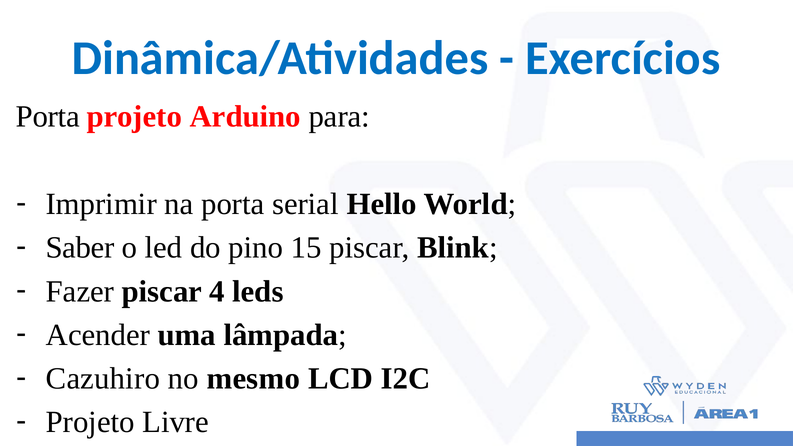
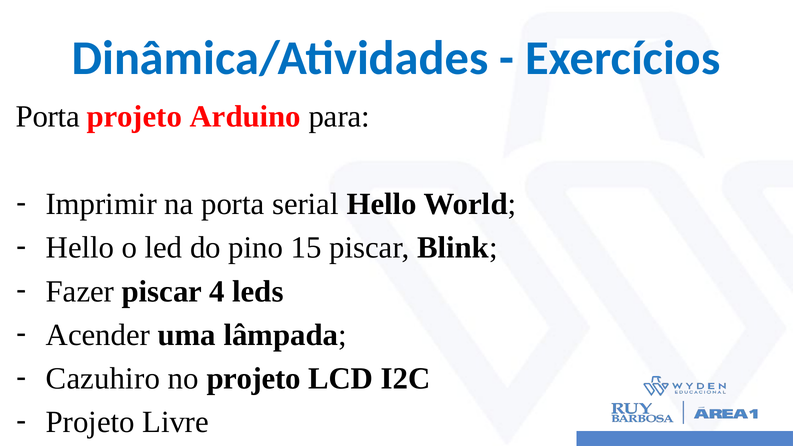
Saber at (80, 248): Saber -> Hello
no mesmo: mesmo -> projeto
